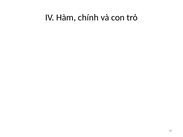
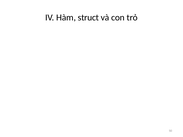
chính: chính -> struct
